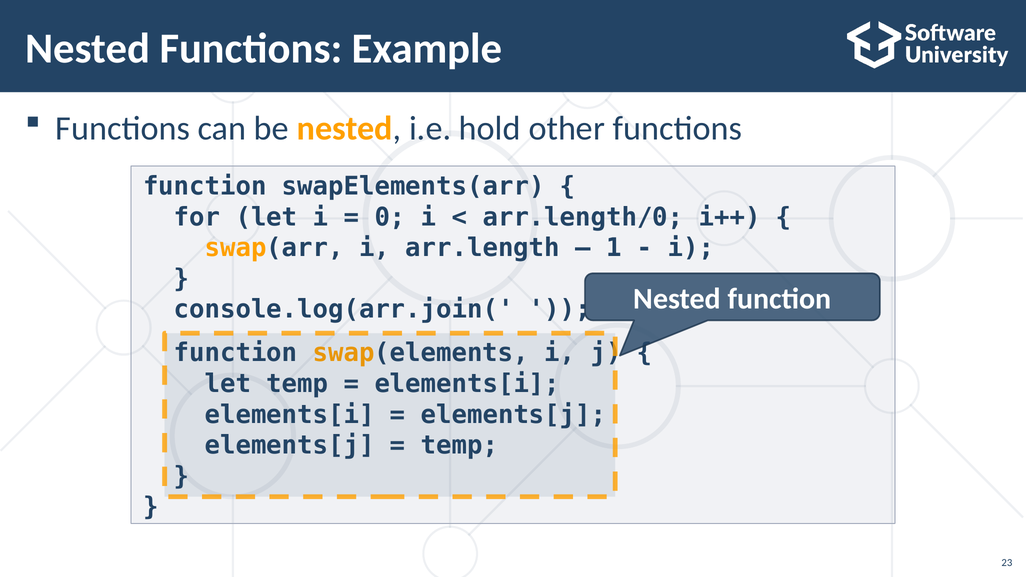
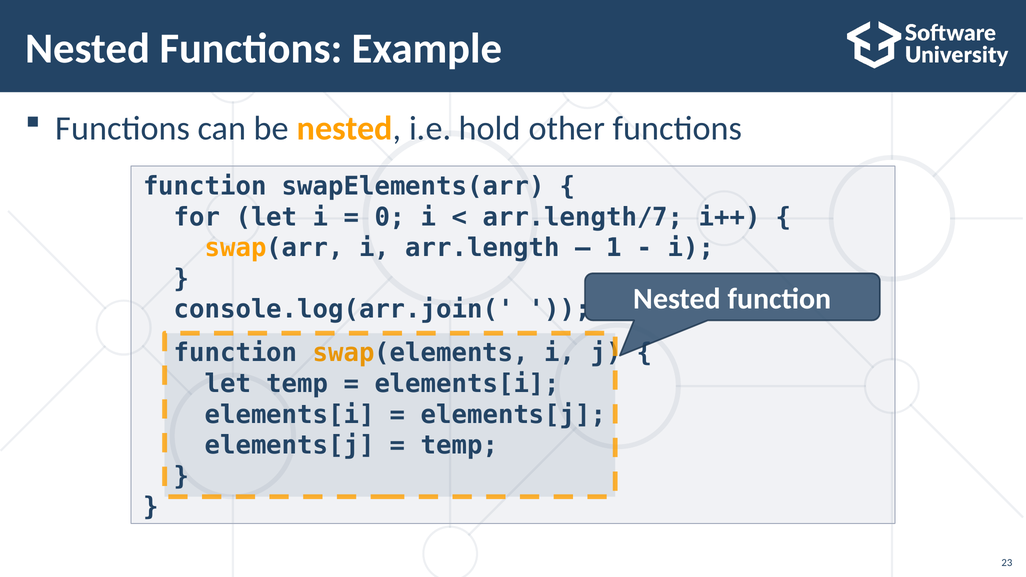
arr.length/0: arr.length/0 -> arr.length/7
